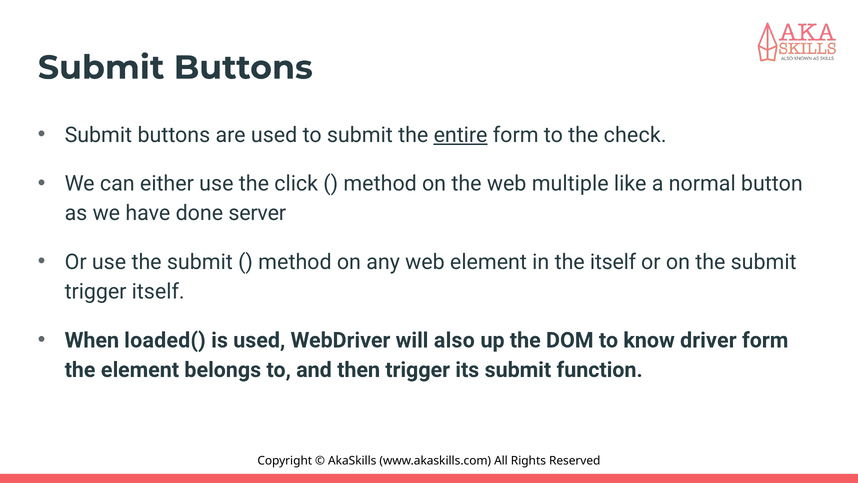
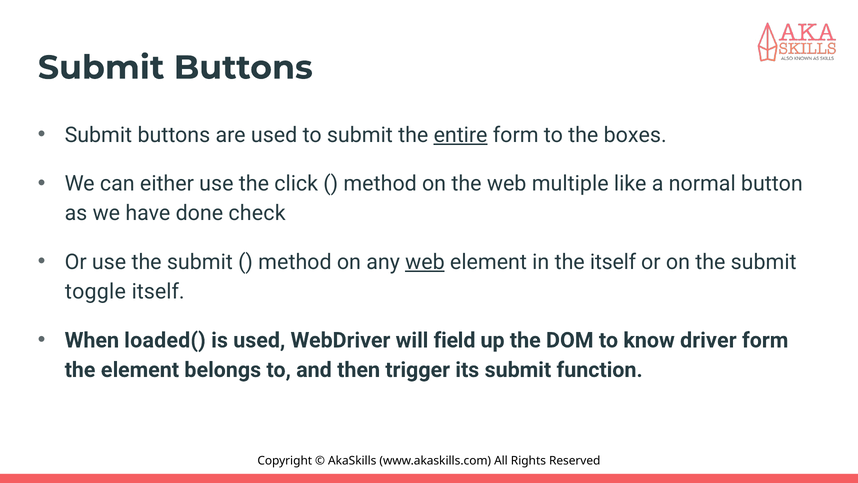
check: check -> boxes
server: server -> check
web at (425, 262) underline: none -> present
trigger at (96, 291): trigger -> toggle
also: also -> field
